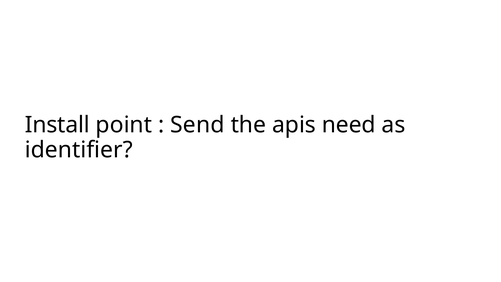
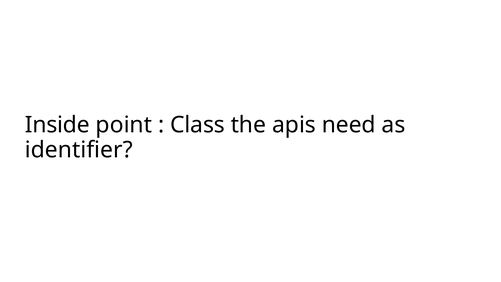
Install: Install -> Inside
Send: Send -> Class
